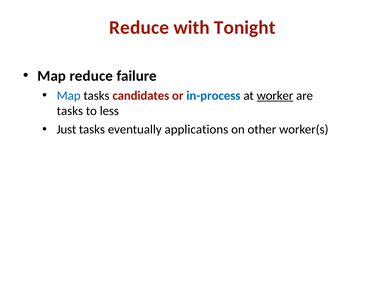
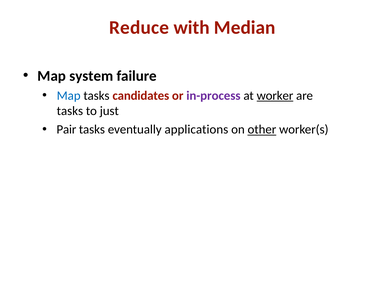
Tonight: Tonight -> Median
Map reduce: reduce -> system
in-process colour: blue -> purple
less: less -> just
Just: Just -> Pair
other underline: none -> present
